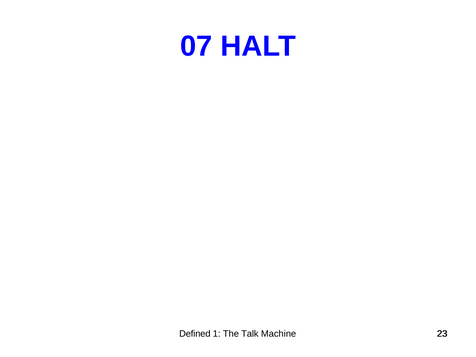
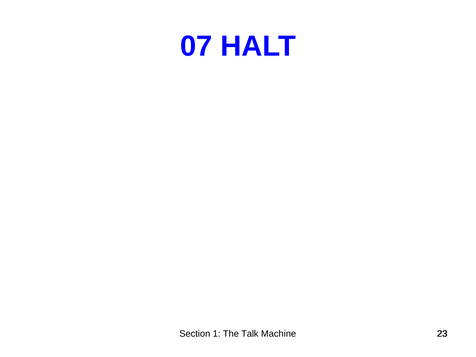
Defined: Defined -> Section
